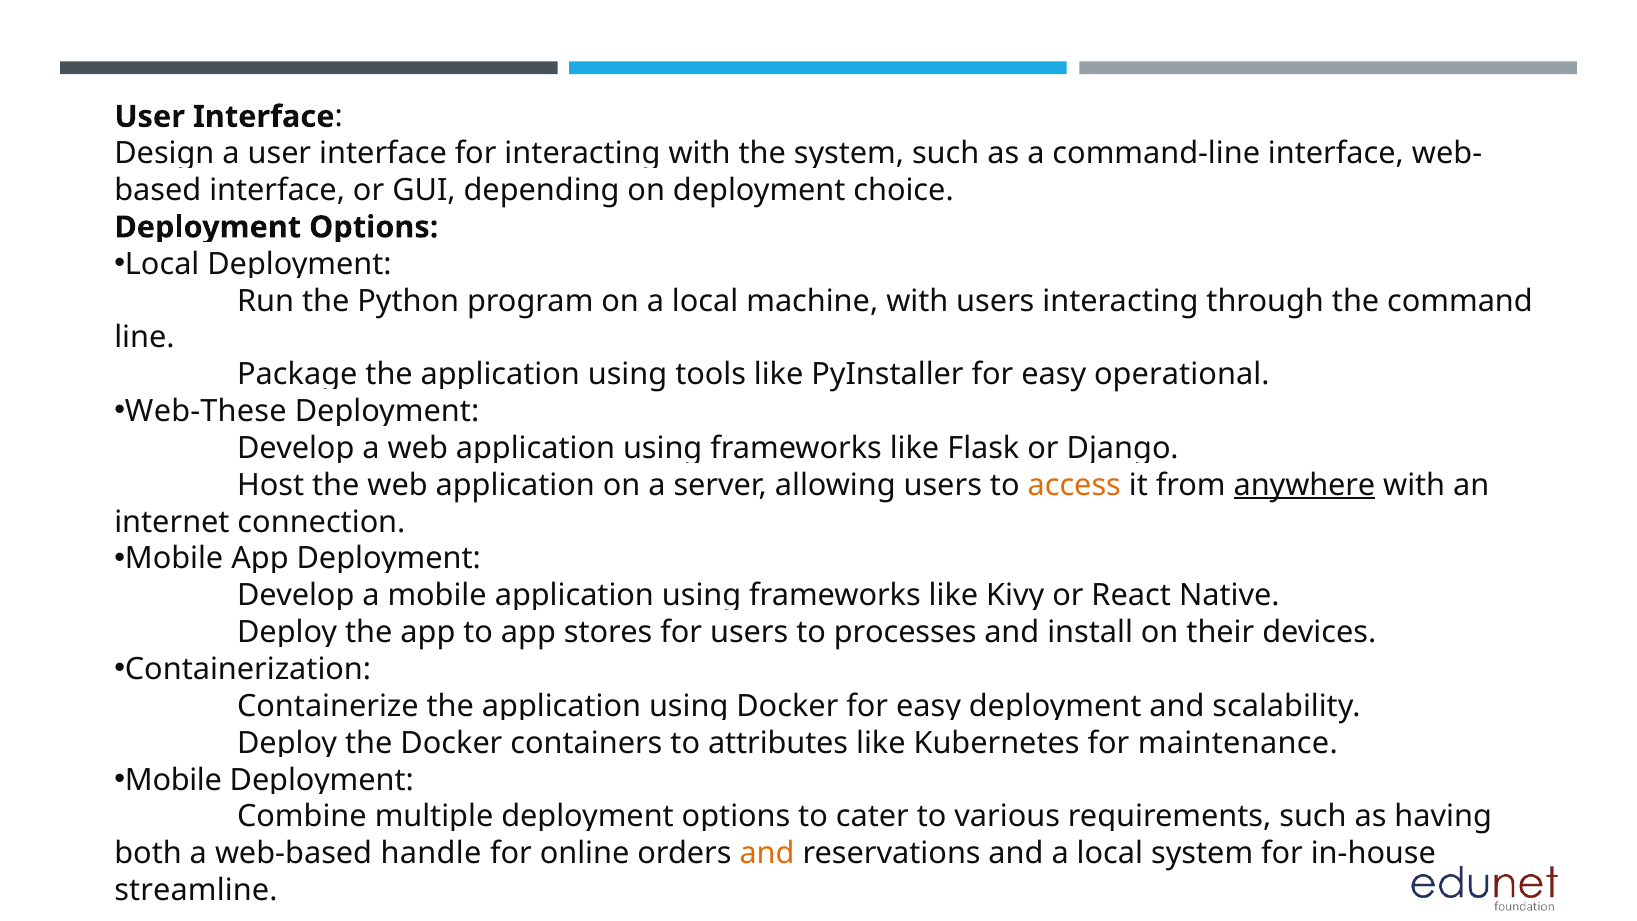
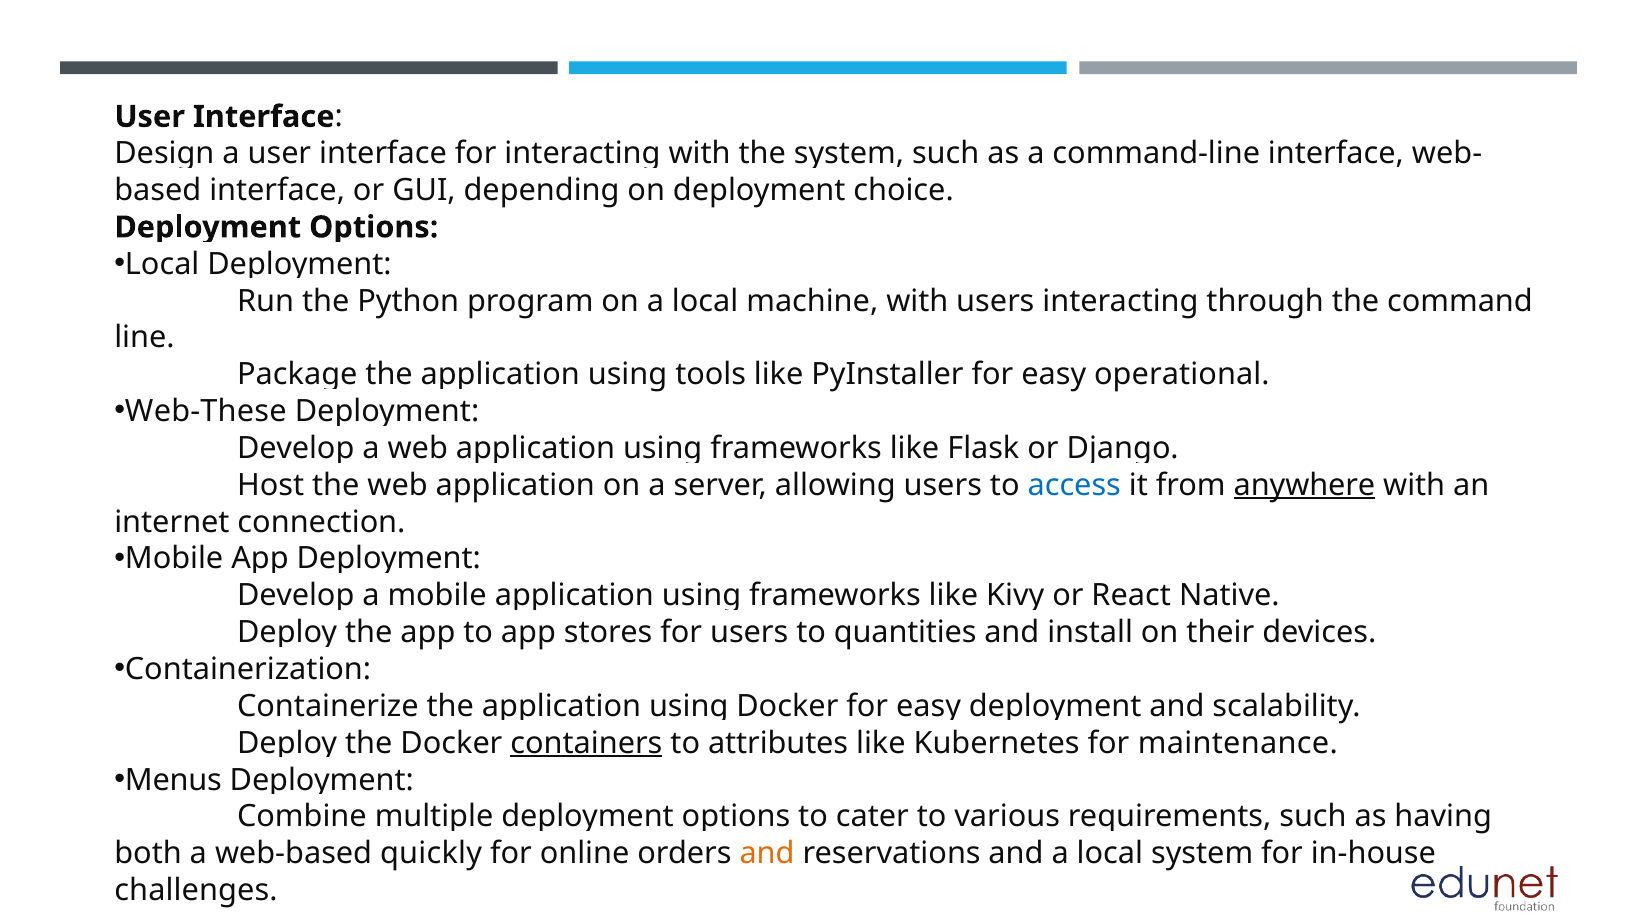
access colour: orange -> blue
processes: processes -> quantities
containers underline: none -> present
Mobile at (173, 780): Mobile -> Menus
handle: handle -> quickly
streamline: streamline -> challenges
